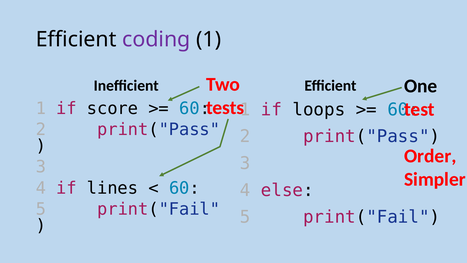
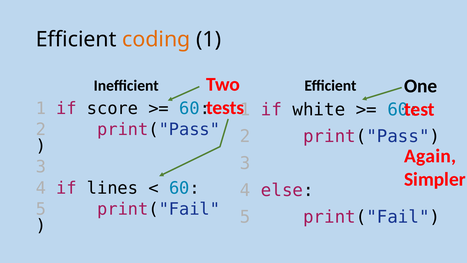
coding colour: purple -> orange
loops: loops -> white
Order: Order -> Again
